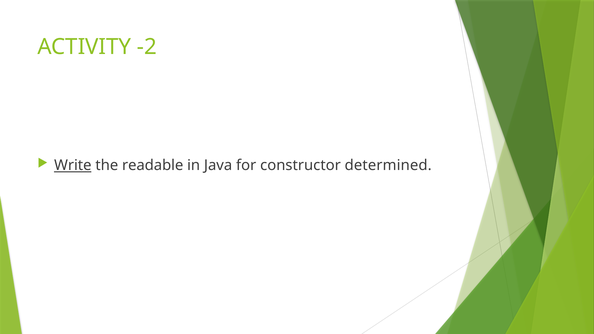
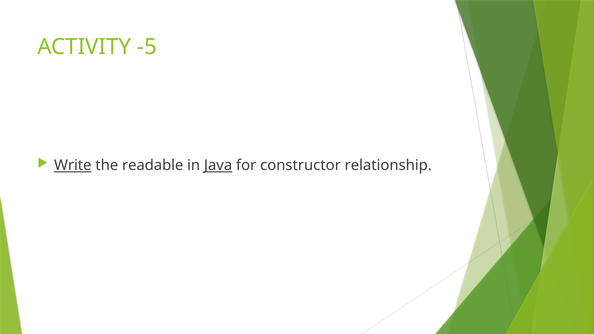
-2: -2 -> -5
Java underline: none -> present
determined: determined -> relationship
